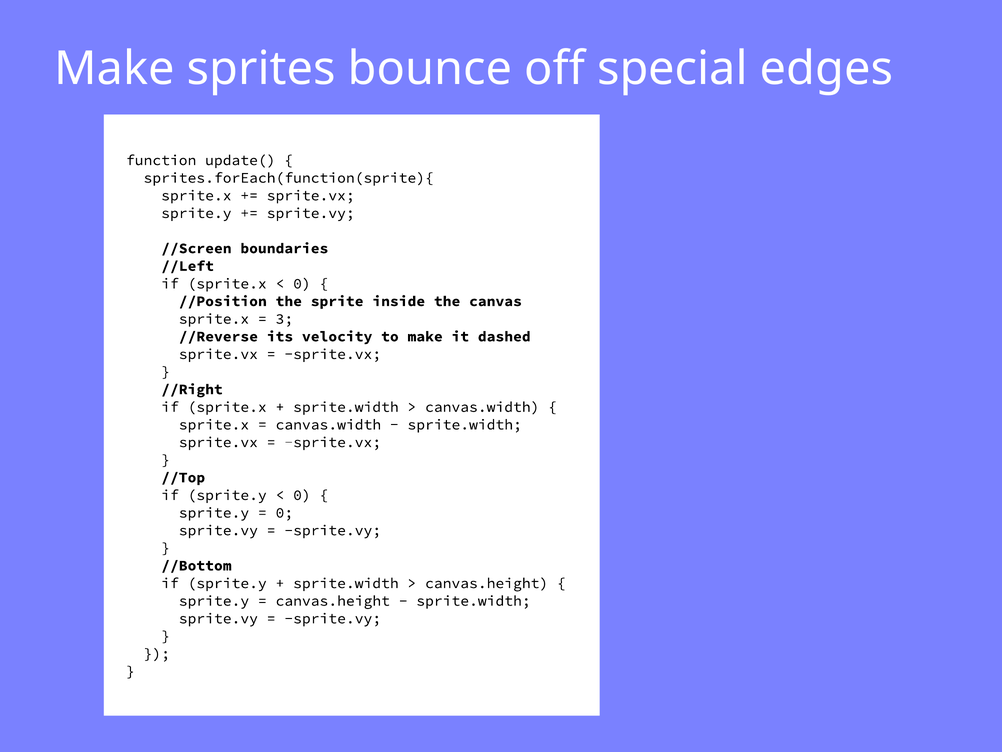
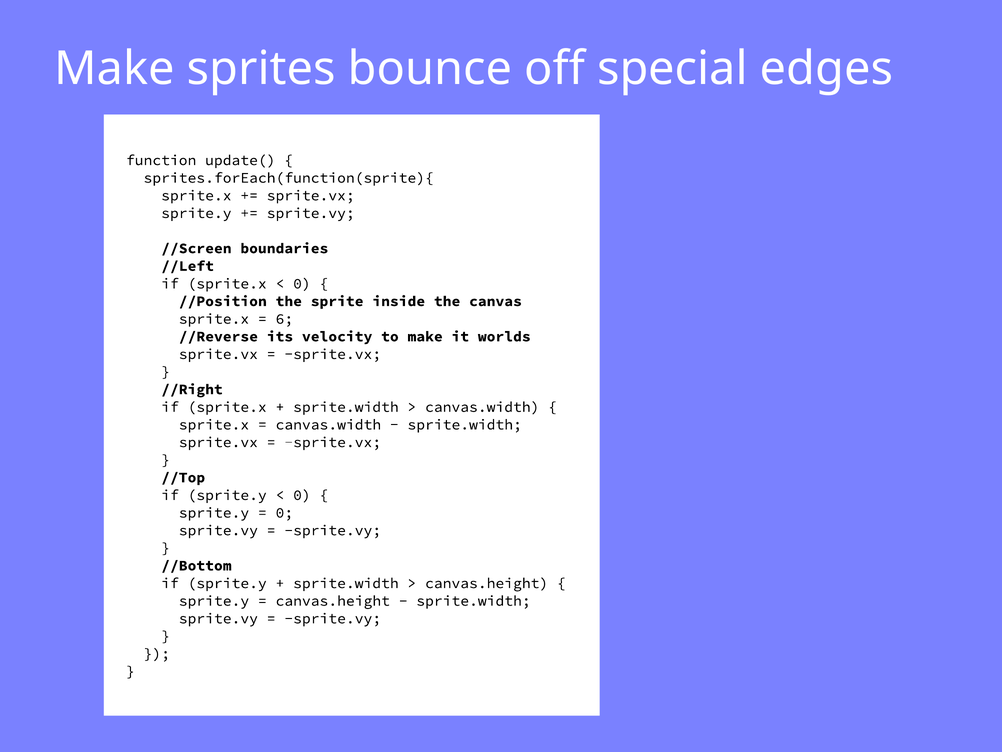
3: 3 -> 6
dashed: dashed -> worlds
